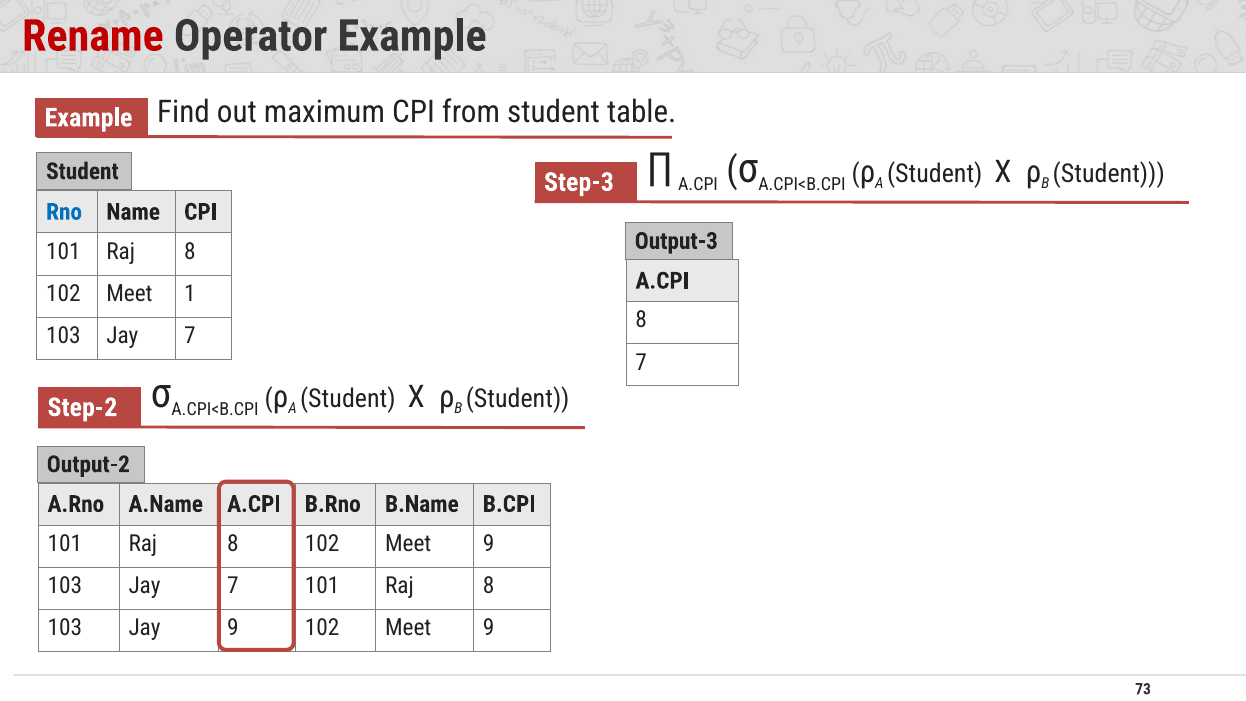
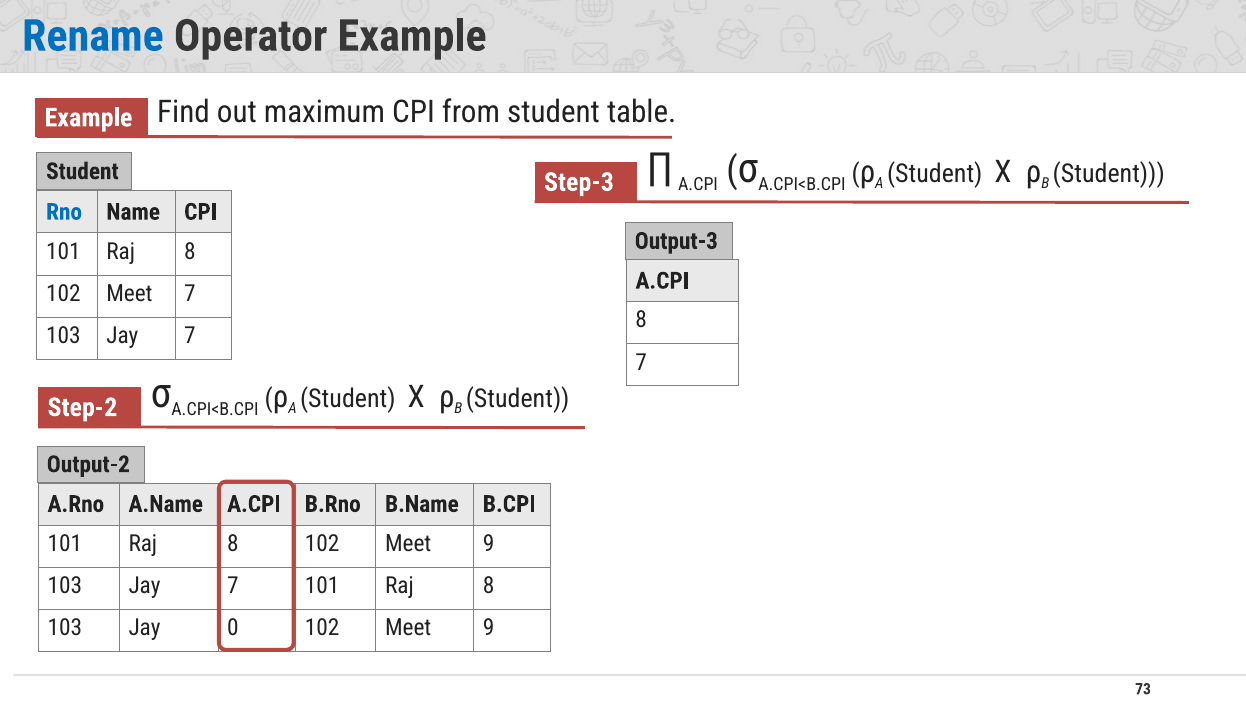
Rename colour: red -> blue
Meet 1: 1 -> 7
Jay 9: 9 -> 0
